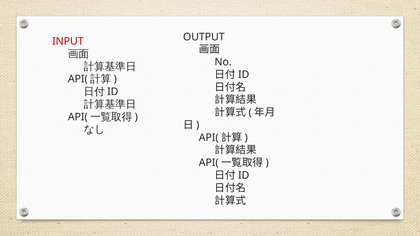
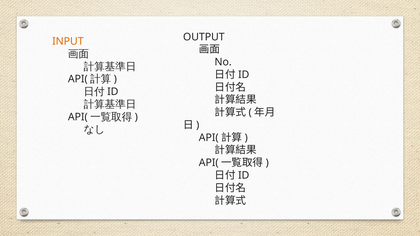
INPUT colour: red -> orange
